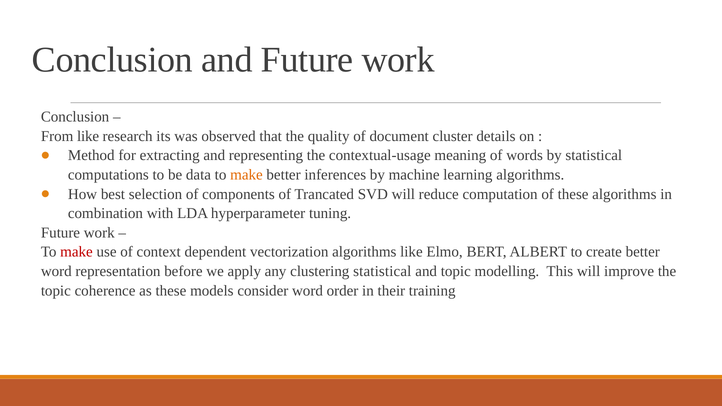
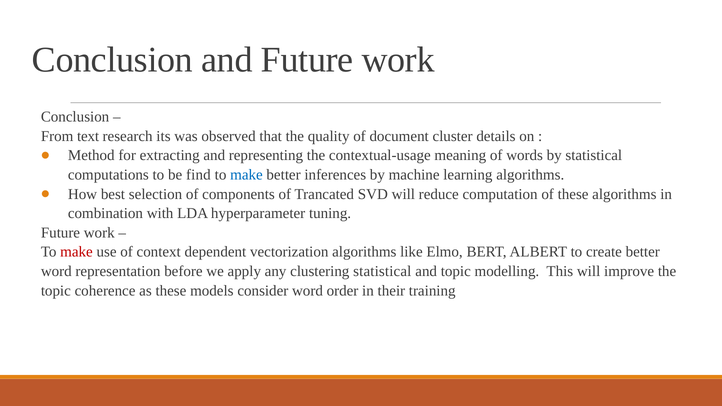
From like: like -> text
data: data -> find
make at (246, 175) colour: orange -> blue
